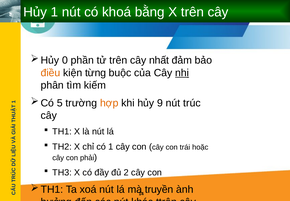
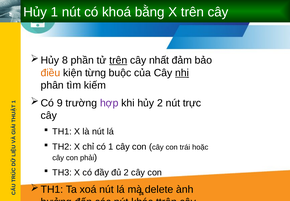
0: 0 -> 8
trên at (118, 60) underline: none -> present
5: 5 -> 9
hợp colour: orange -> purple
hủy 9: 9 -> 2
trúc: trúc -> trực
truyền: truyền -> delete
